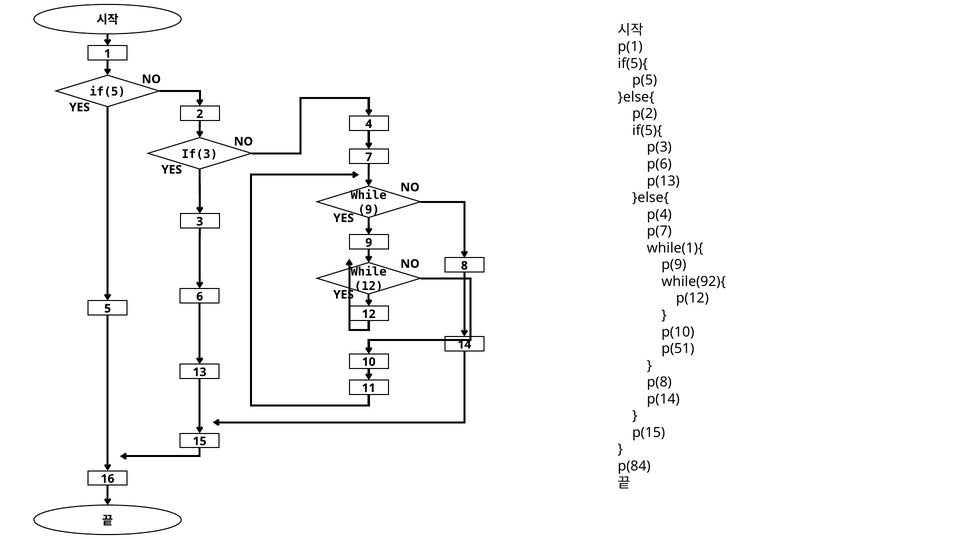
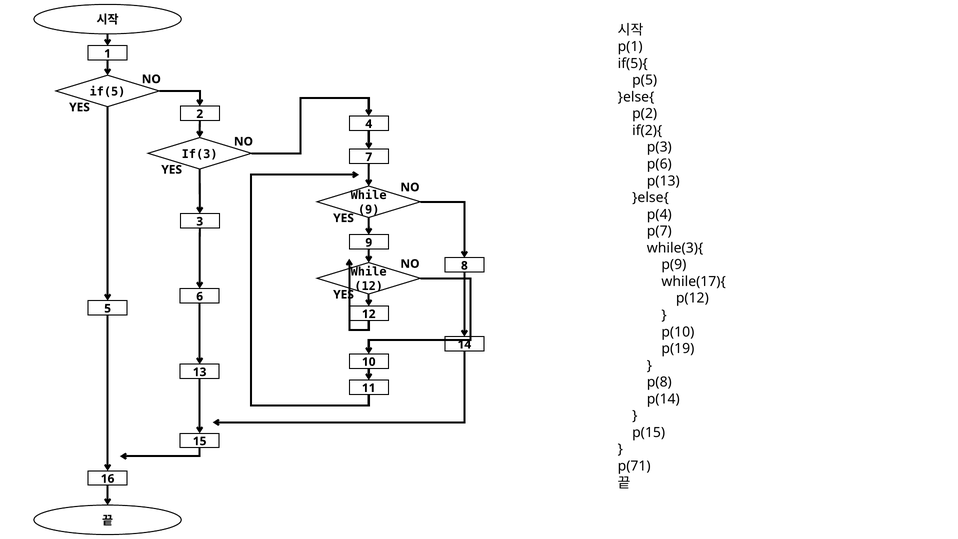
if(5){ at (647, 131): if(5){ -> if(2){
while(1){: while(1){ -> while(3){
while(92){: while(92){ -> while(17){
p(51: p(51 -> p(19
p(84: p(84 -> p(71
